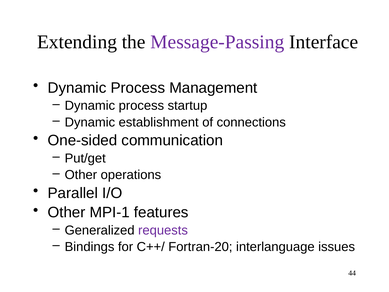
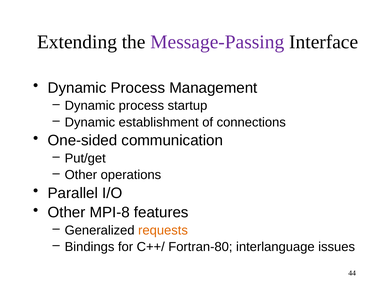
MPI-1: MPI-1 -> MPI-8
requests colour: purple -> orange
Fortran-20: Fortran-20 -> Fortran-80
